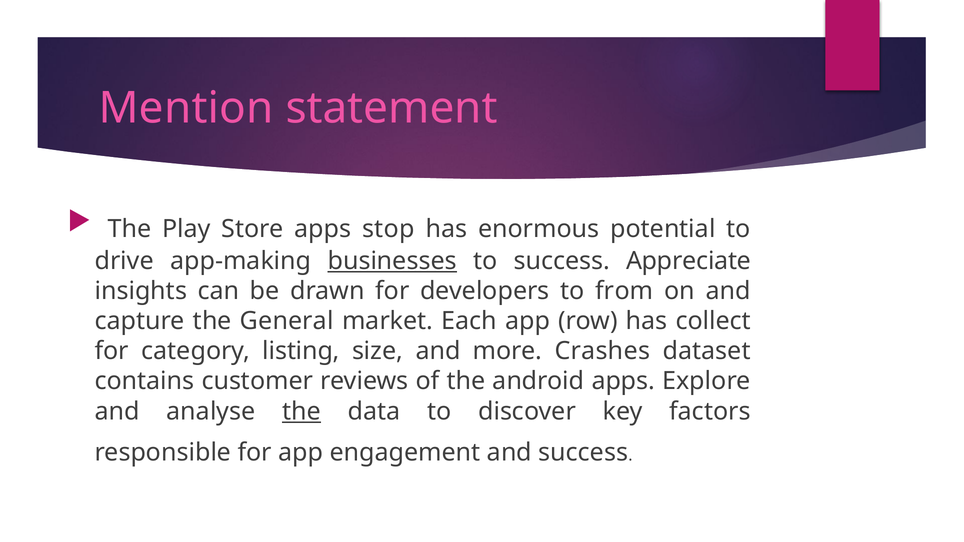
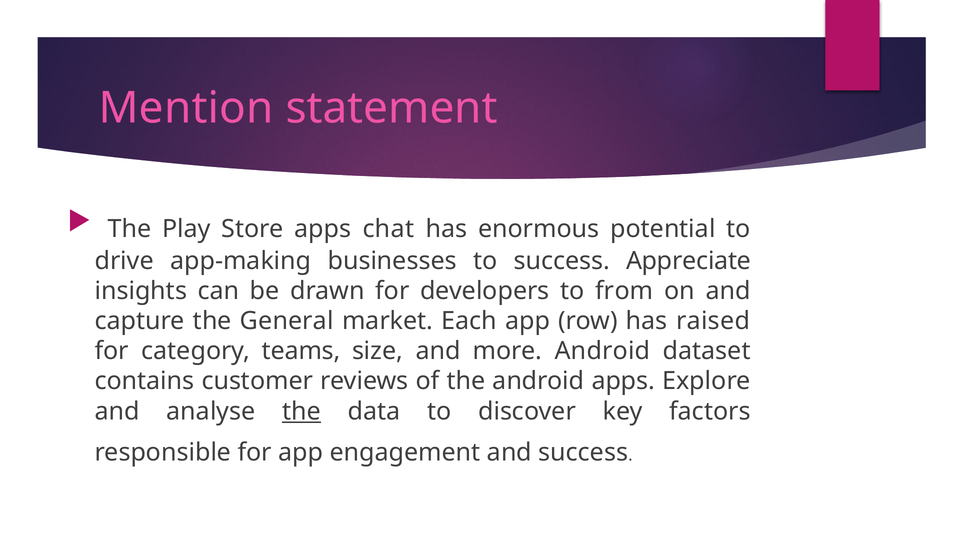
stop: stop -> chat
businesses underline: present -> none
collect: collect -> raised
listing: listing -> teams
more Crashes: Crashes -> Android
